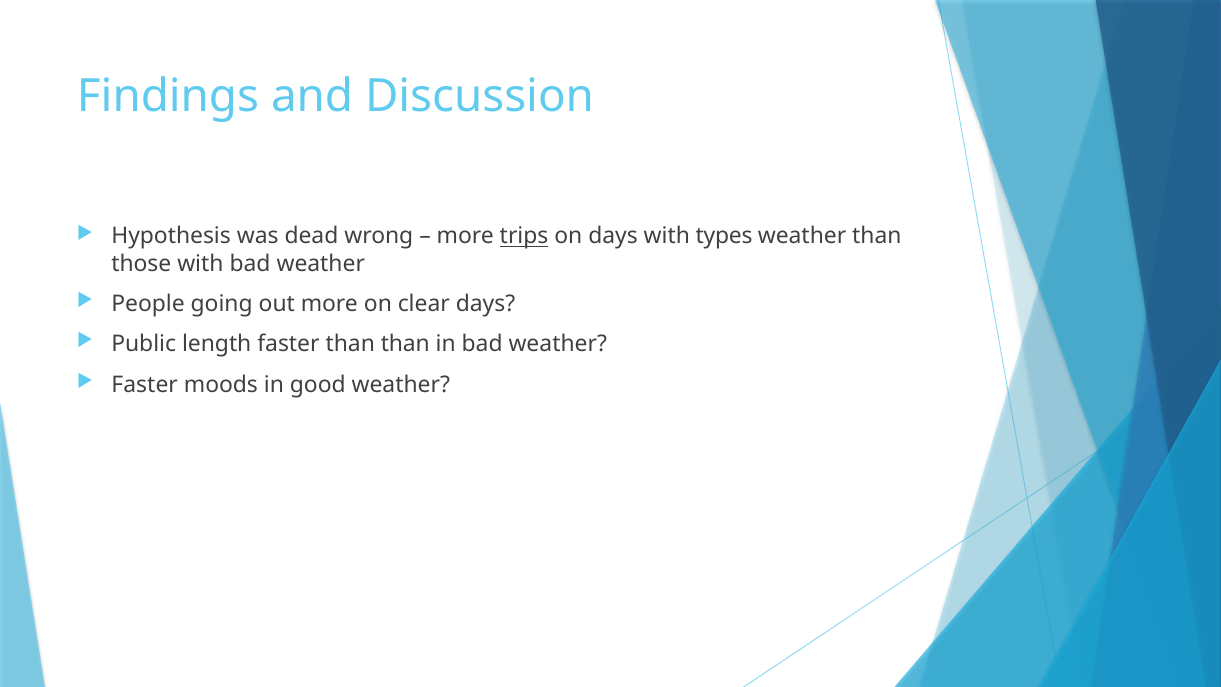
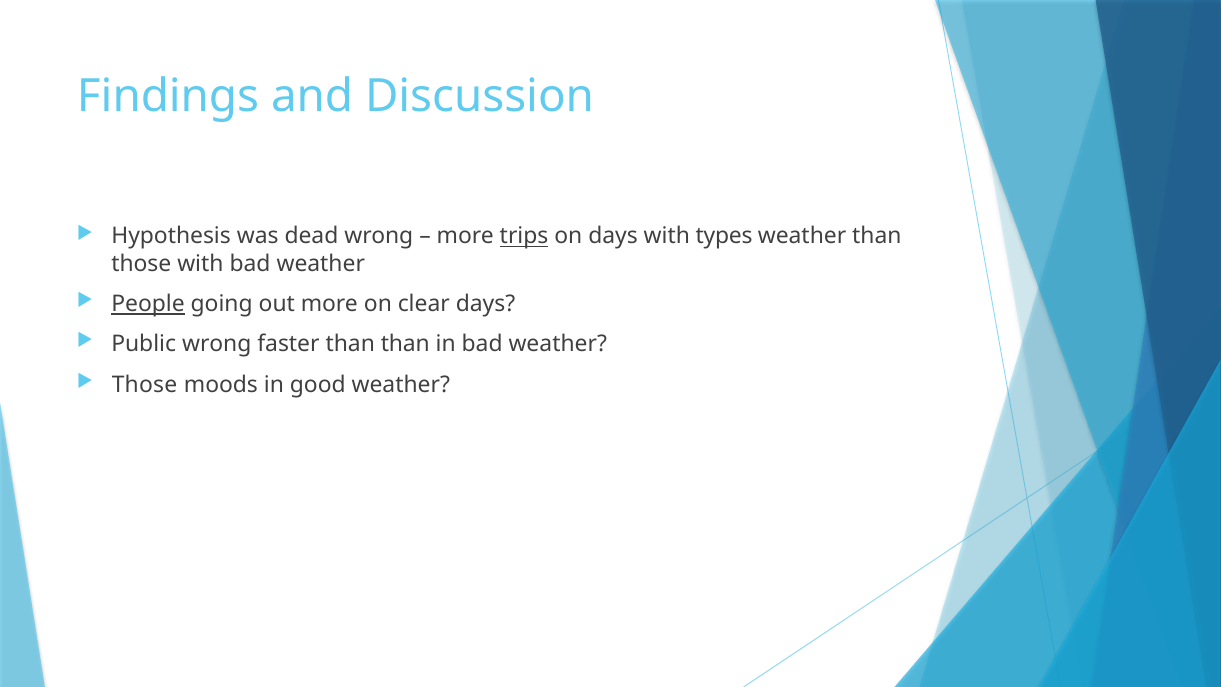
People underline: none -> present
Public length: length -> wrong
Faster at (145, 384): Faster -> Those
